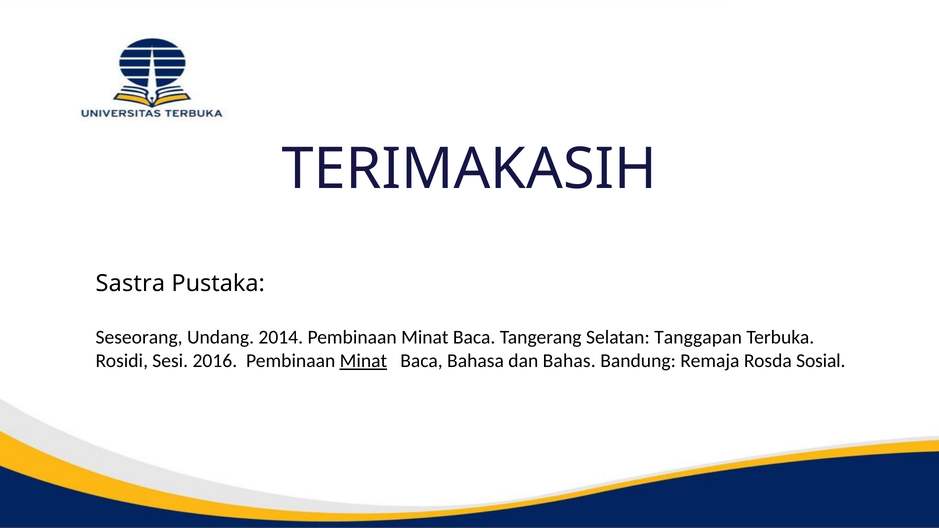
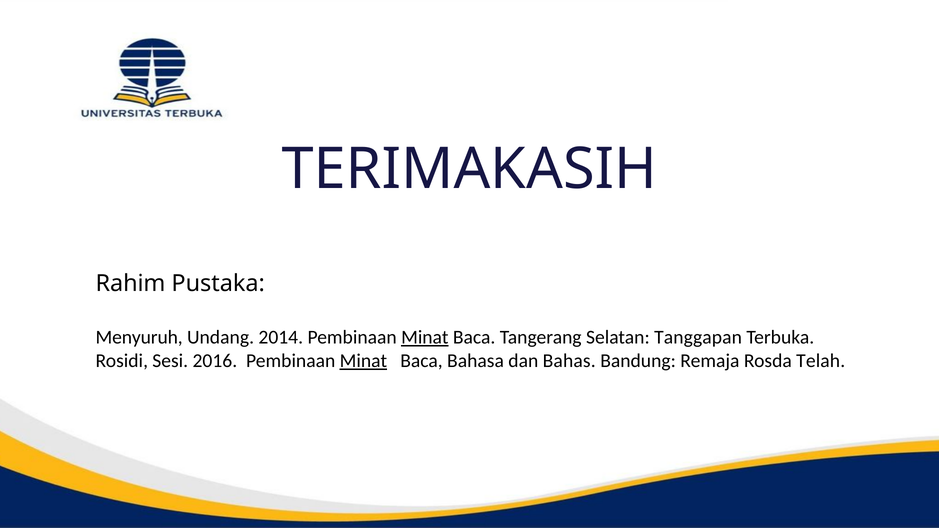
Sastra: Sastra -> Rahim
Seseorang: Seseorang -> Menyuruh
Minat at (425, 337) underline: none -> present
Sosial: Sosial -> Telah
